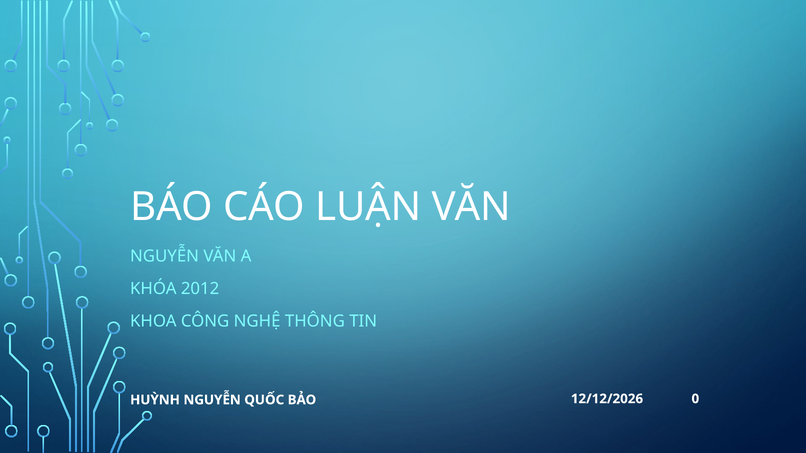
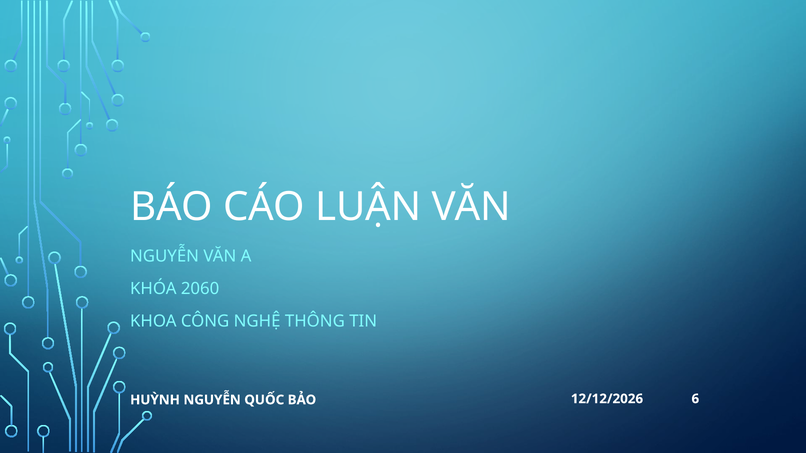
2012: 2012 -> 2060
0: 0 -> 6
